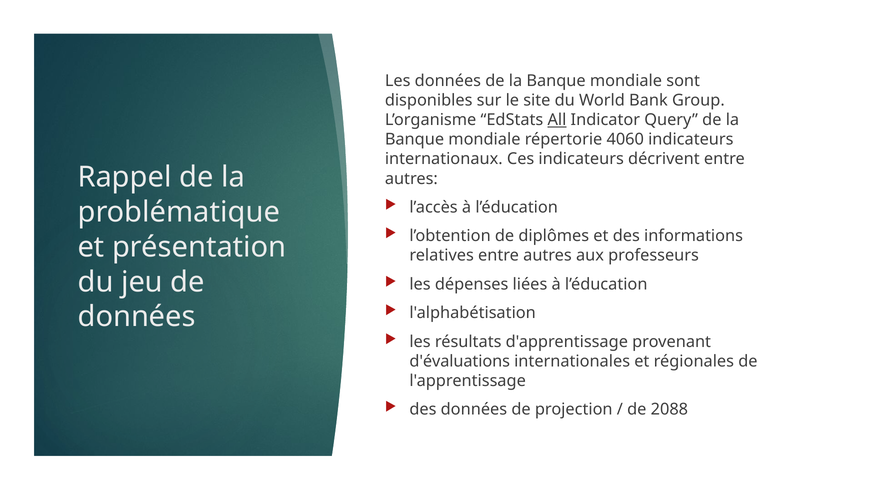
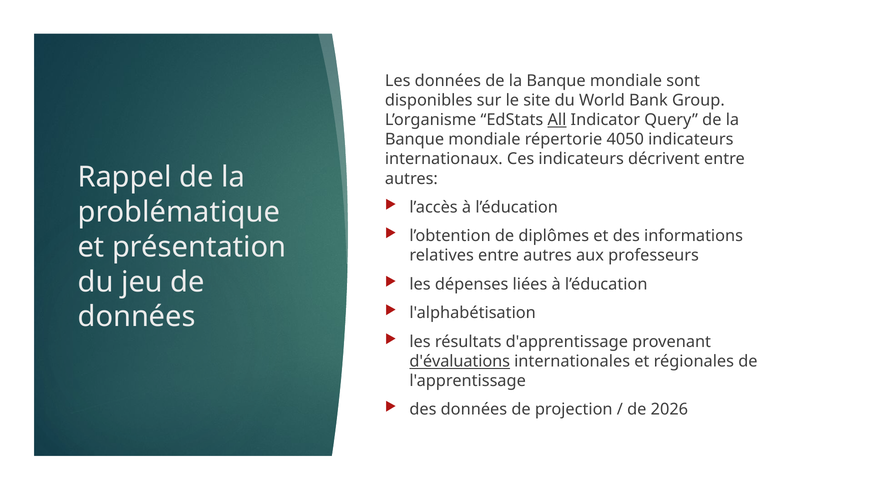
4060: 4060 -> 4050
d'évaluations underline: none -> present
2088: 2088 -> 2026
